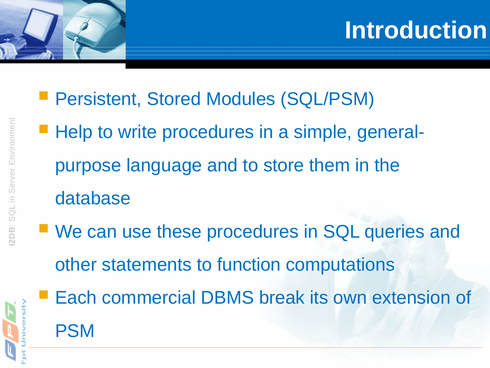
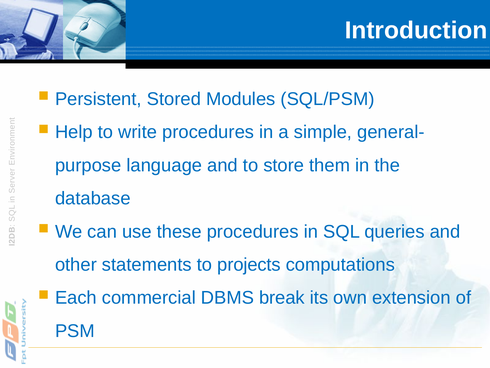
function: function -> projects
